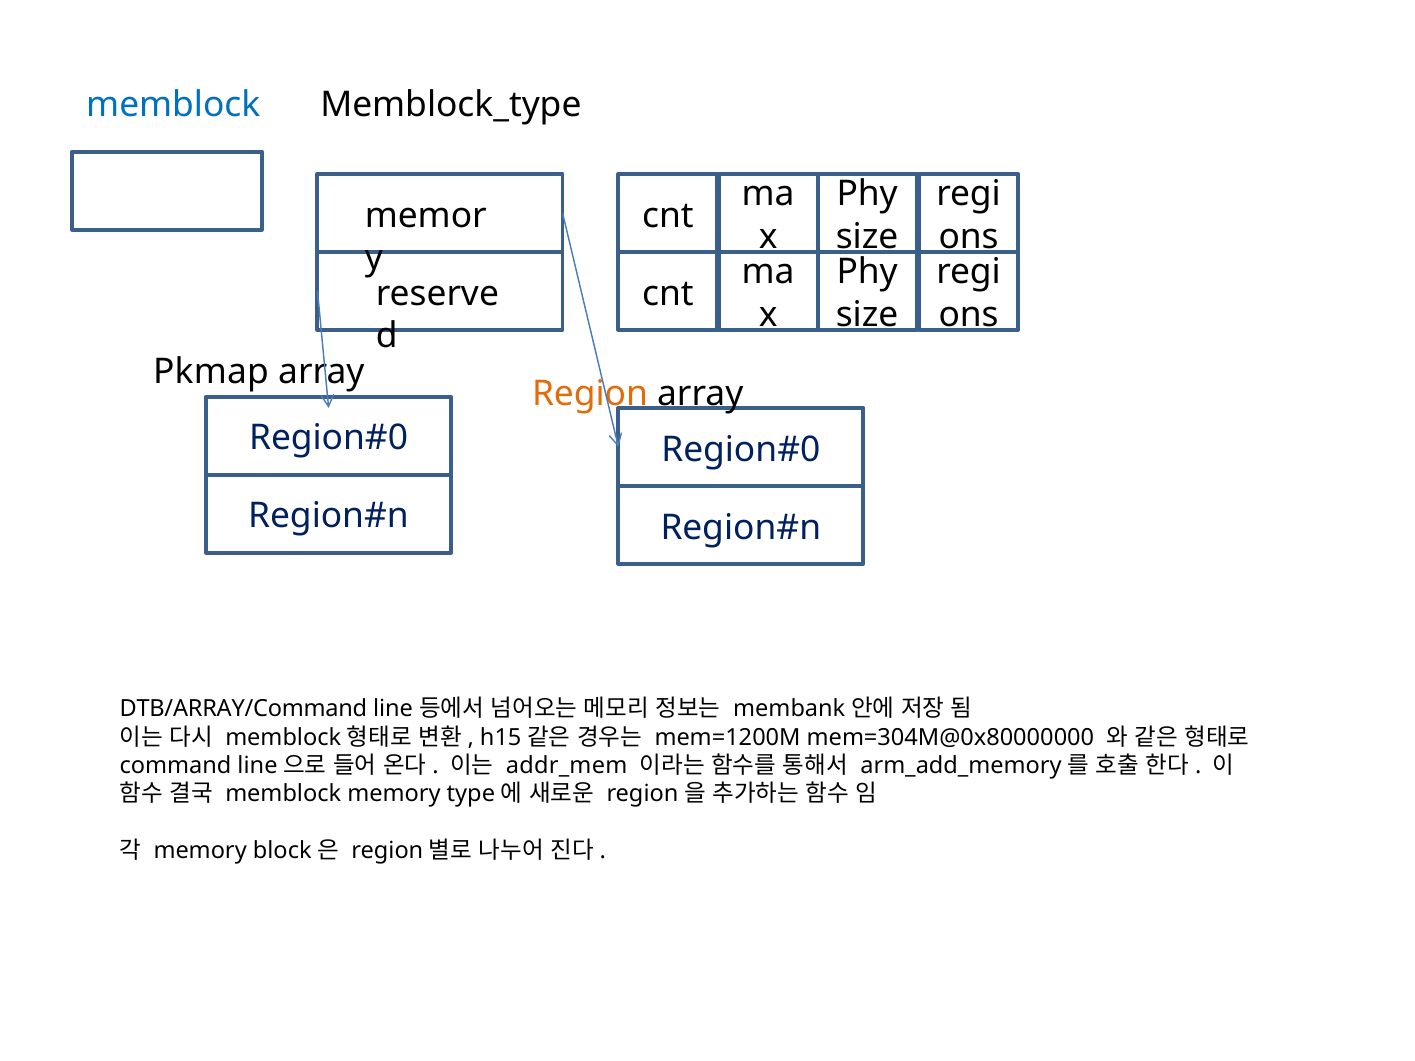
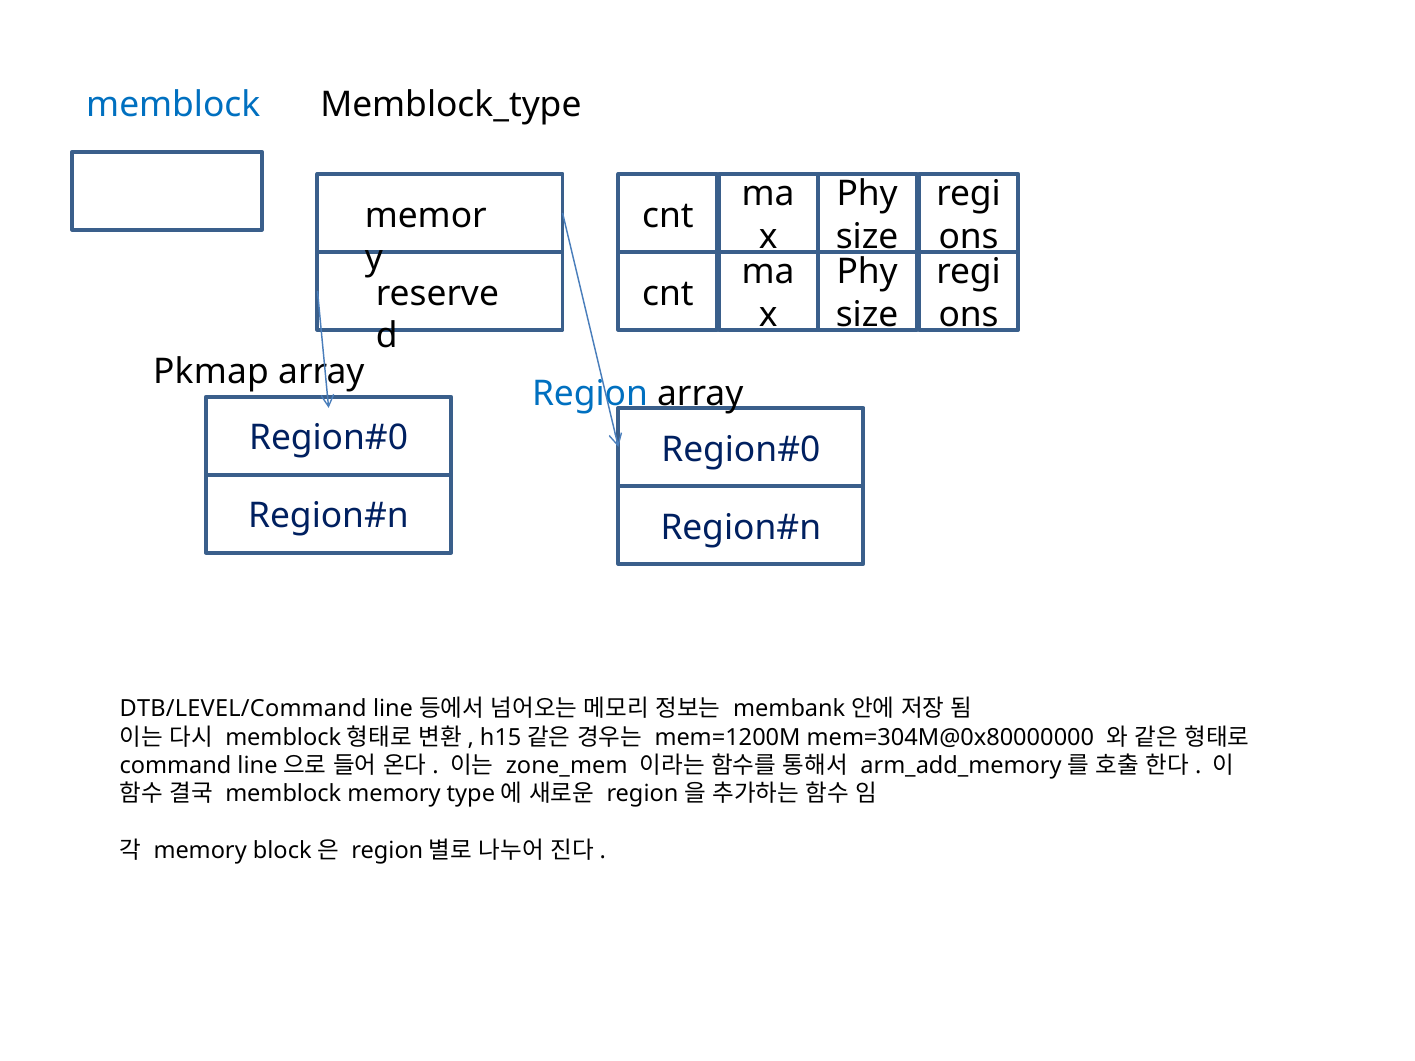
Region colour: orange -> blue
DTB/ARRAY/Command: DTB/ARRAY/Command -> DTB/LEVEL/Command
addr_mem: addr_mem -> zone_mem
